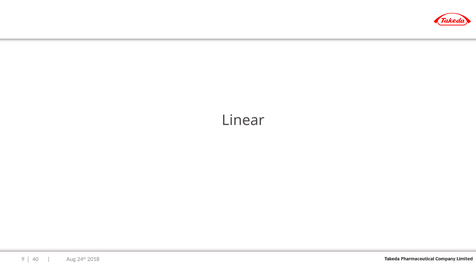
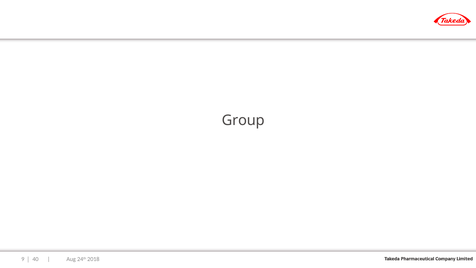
Linear: Linear -> Group
